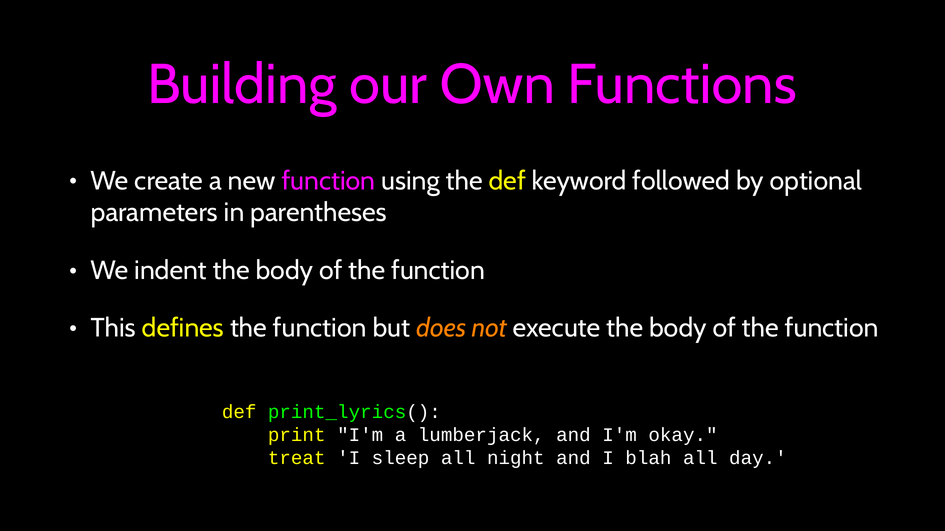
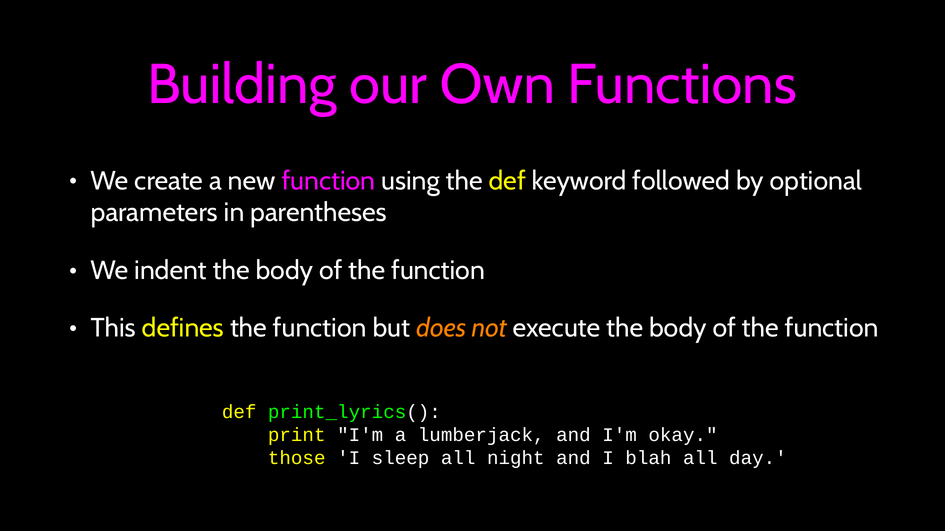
treat: treat -> those
